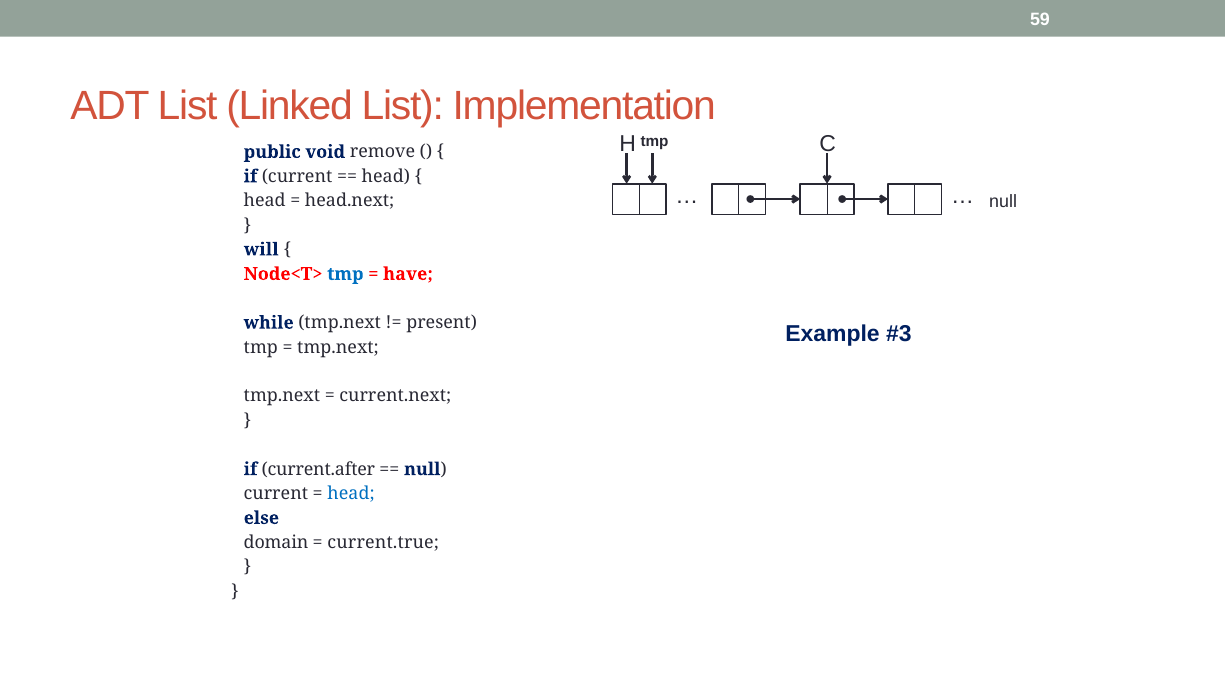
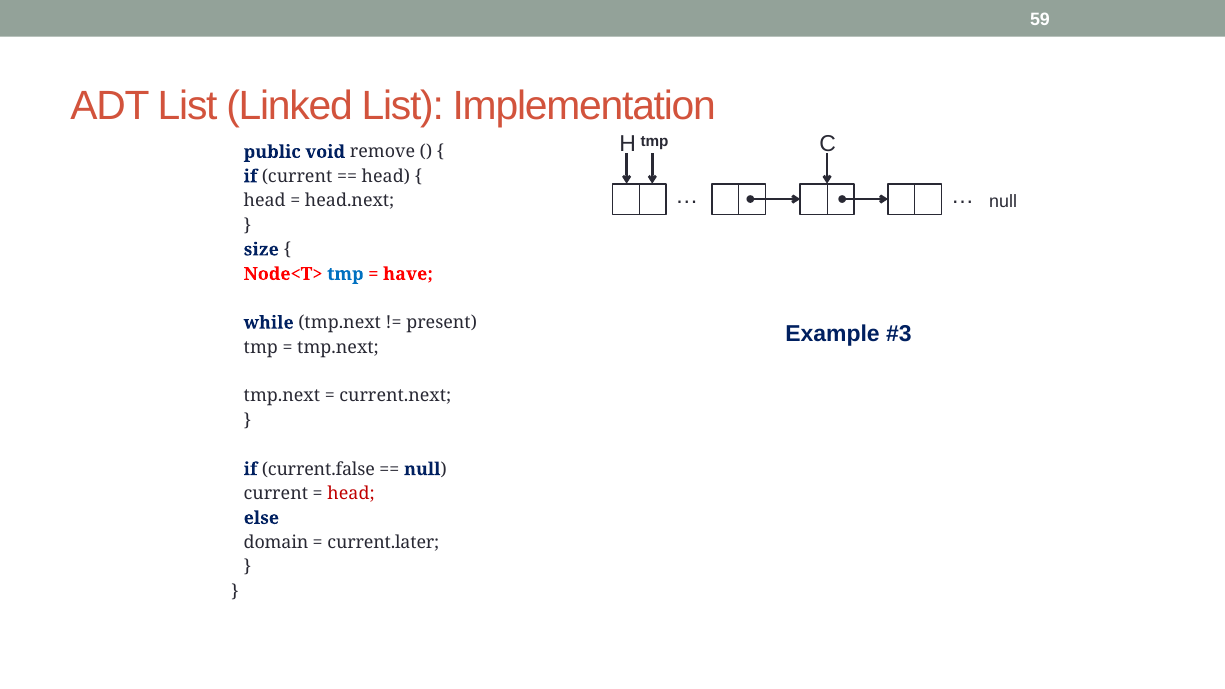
will: will -> size
current.after: current.after -> current.false
head at (351, 494) colour: blue -> red
current.true: current.true -> current.later
